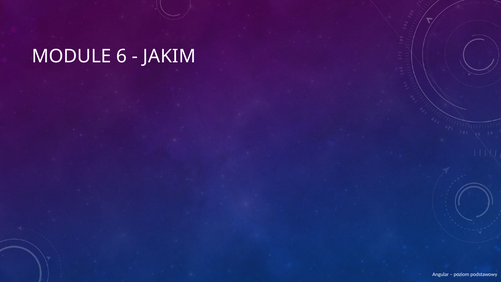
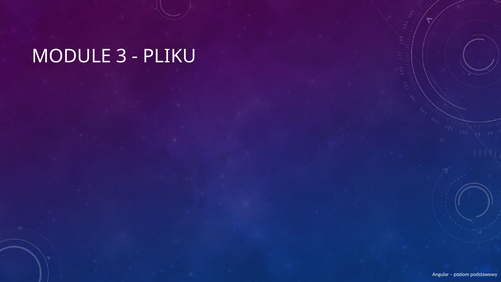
6: 6 -> 3
JAKIM: JAKIM -> PLIKU
